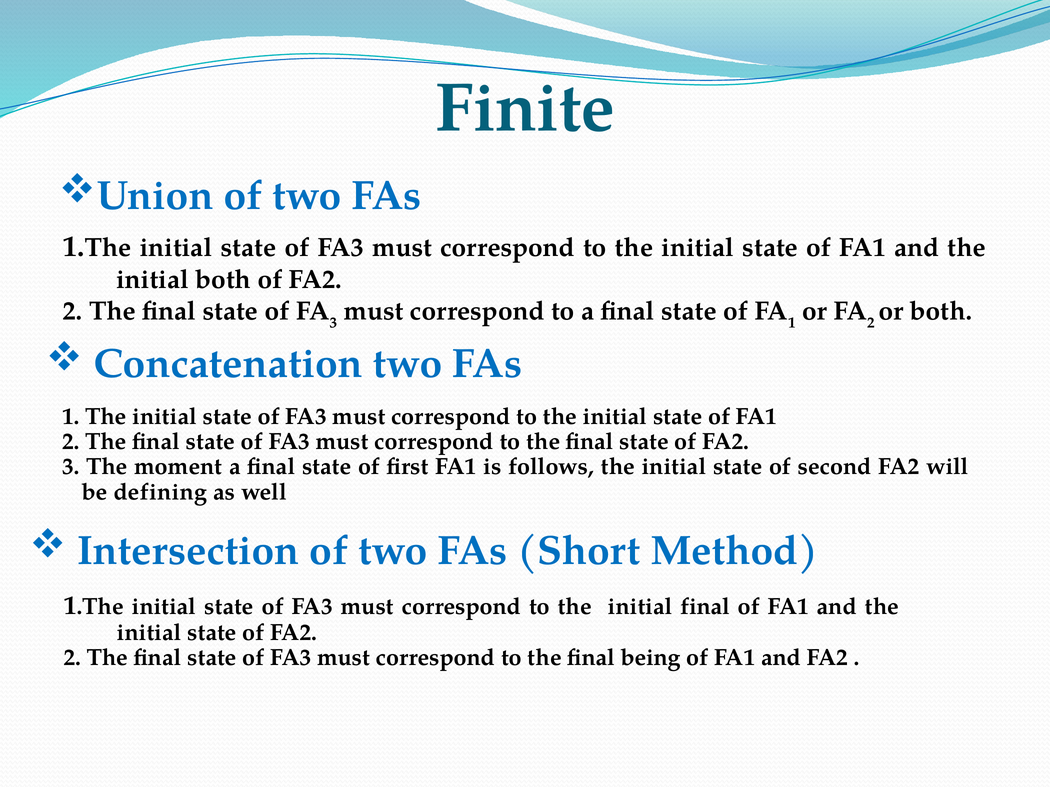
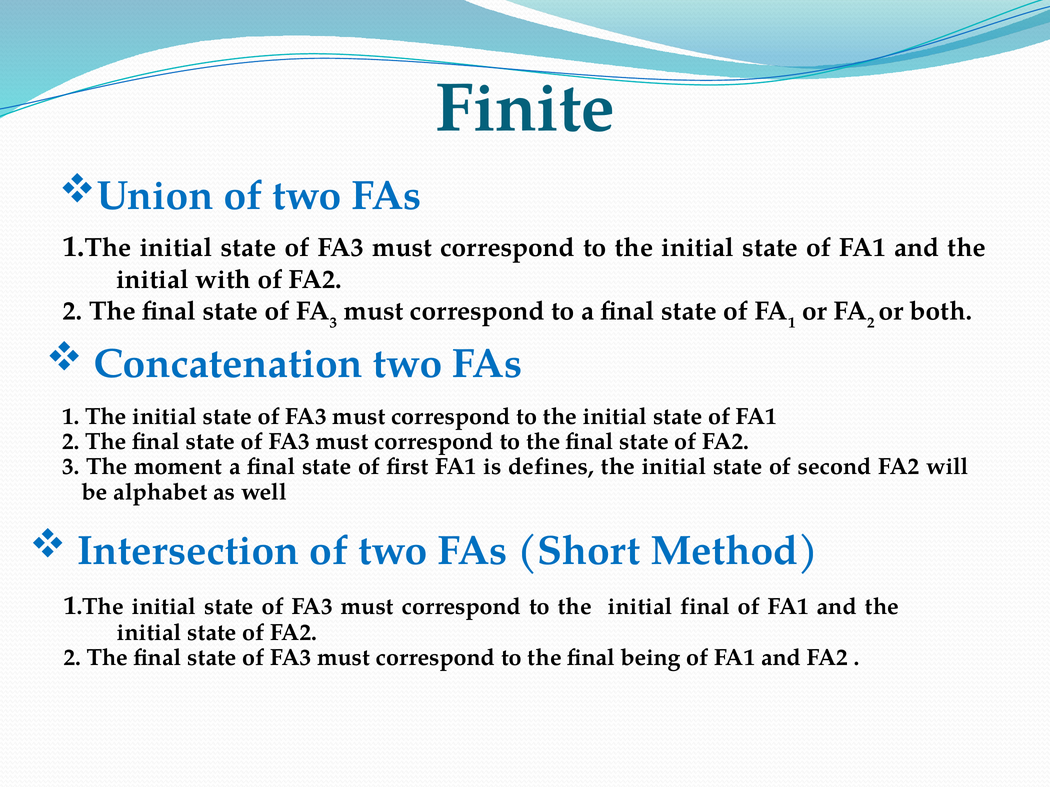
initial both: both -> with
follows: follows -> defines
defining: defining -> alphabet
